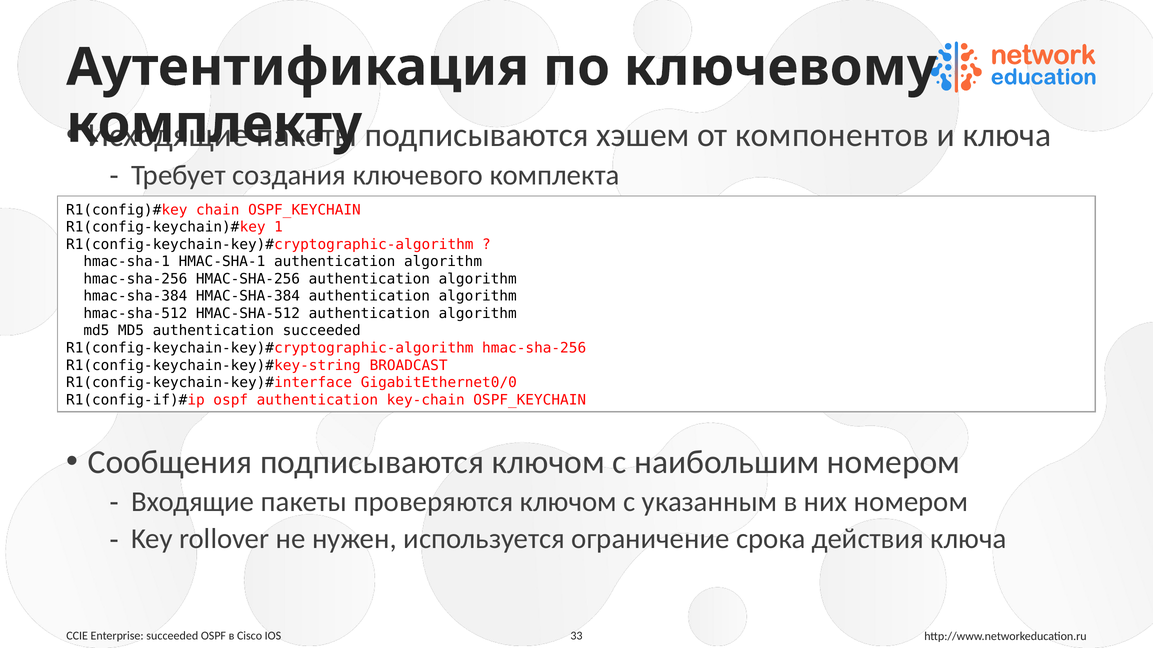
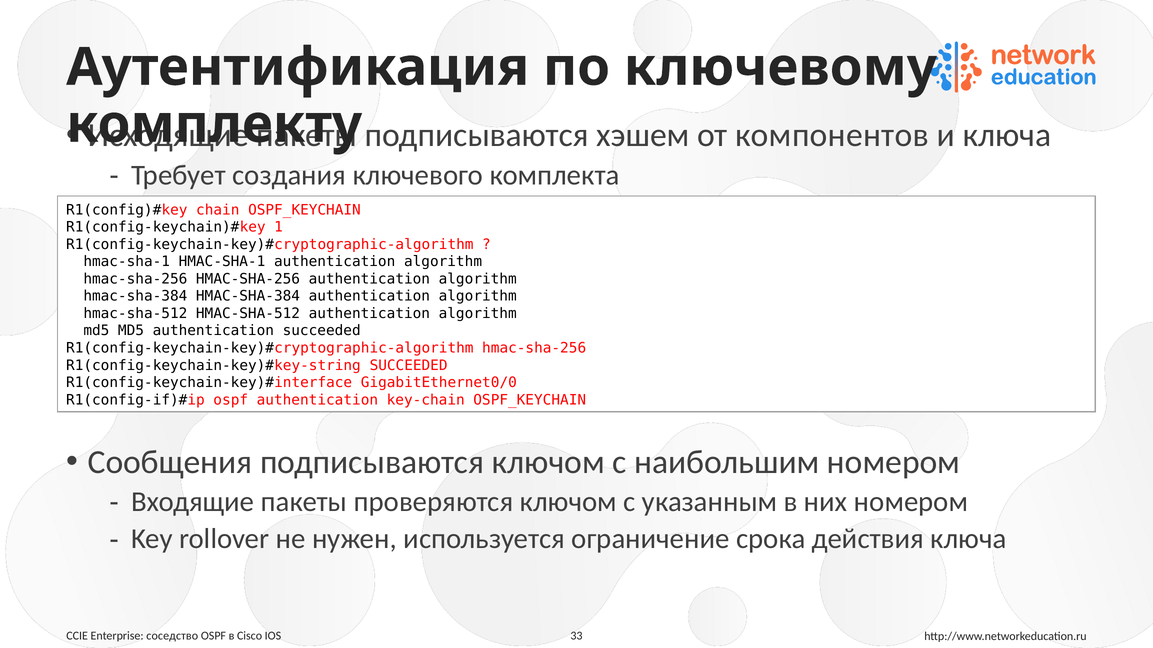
BROADCAST at (409, 366): BROADCAST -> SUCCEEDED
Enterprise succeeded: succeeded -> соседство
